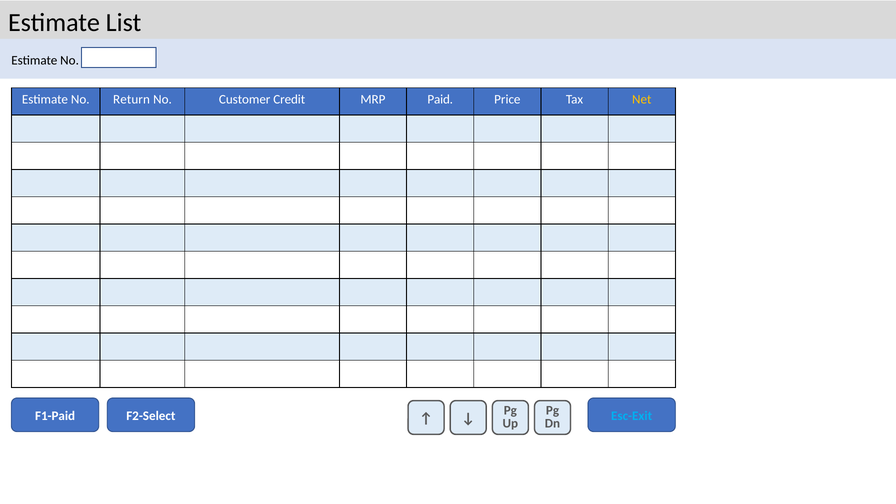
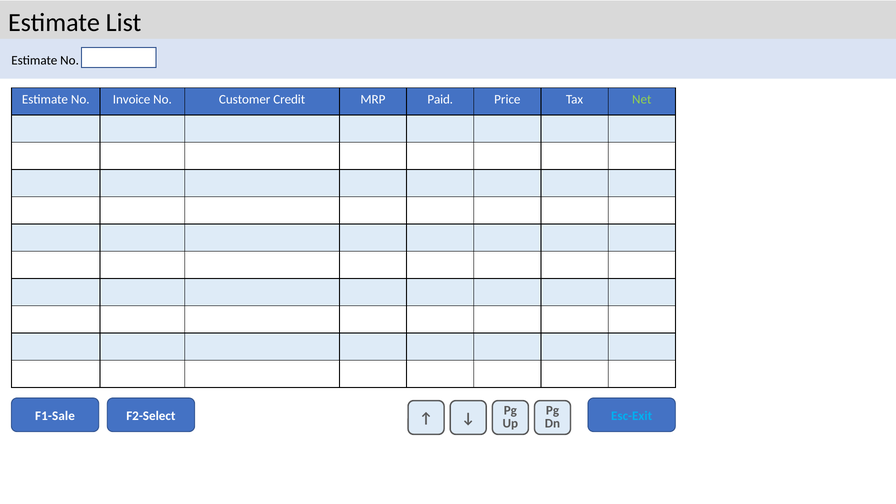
Return: Return -> Invoice
Net colour: yellow -> light green
F1-Paid: F1-Paid -> F1-Sale
